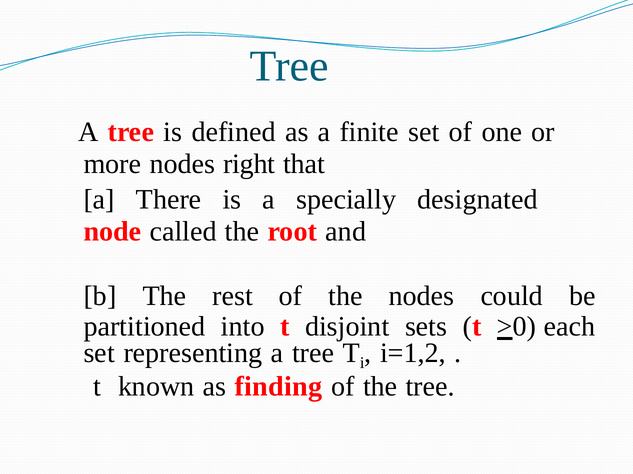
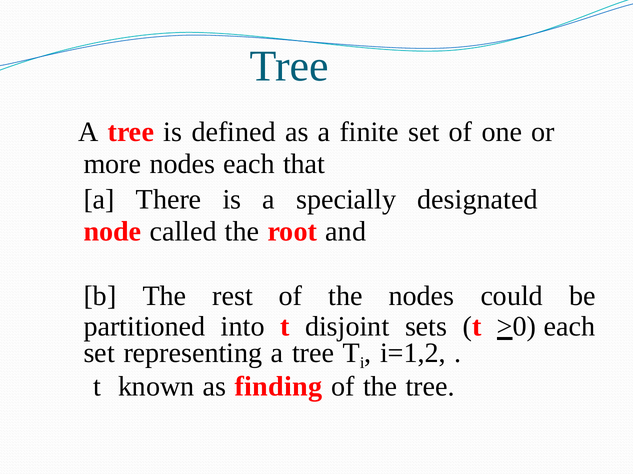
nodes right: right -> each
